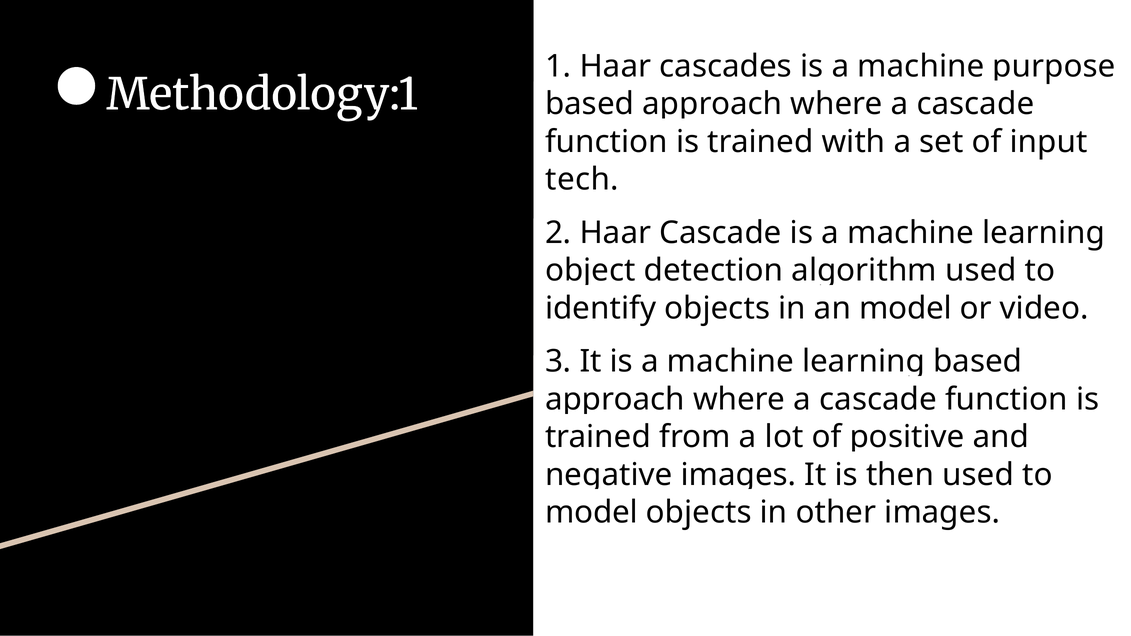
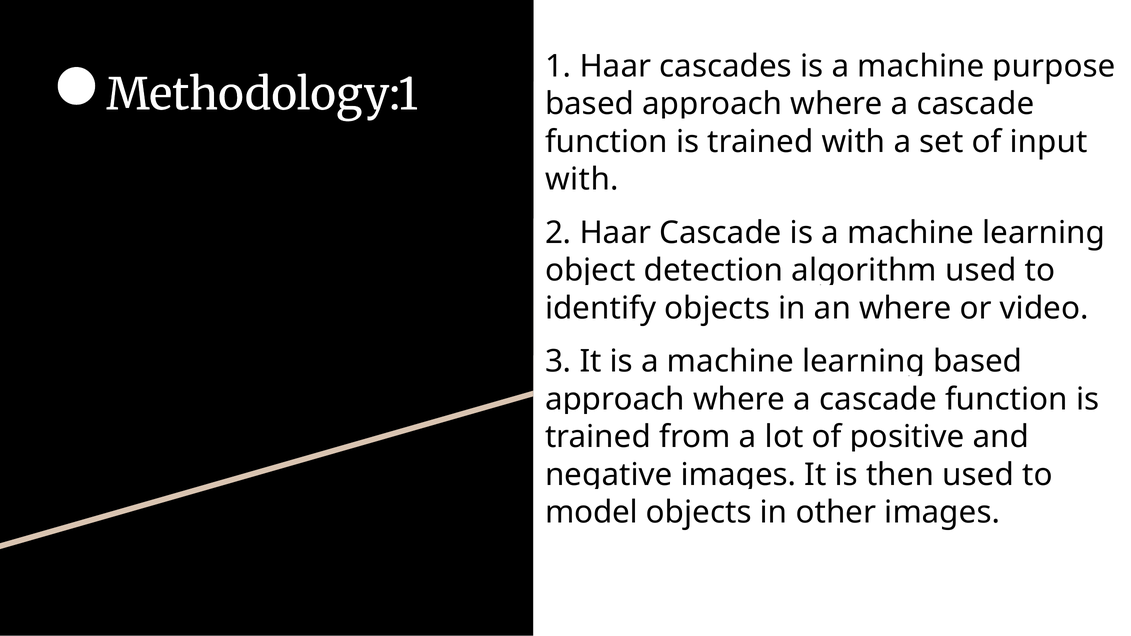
tech at (582, 179): tech -> with
an model: model -> where
